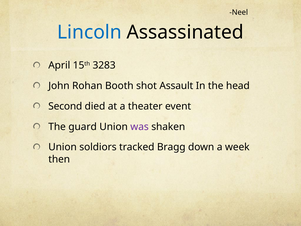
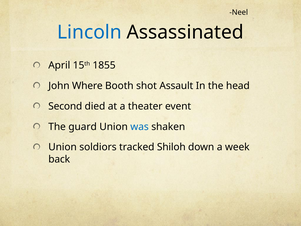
3283: 3283 -> 1855
Rohan: Rohan -> Where
was colour: purple -> blue
Bragg: Bragg -> Shiloh
then: then -> back
